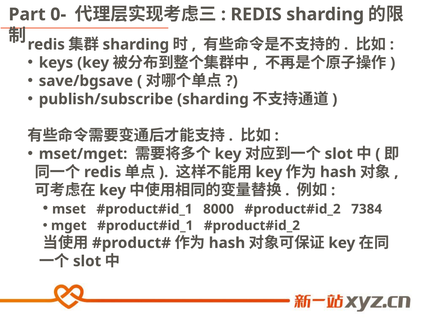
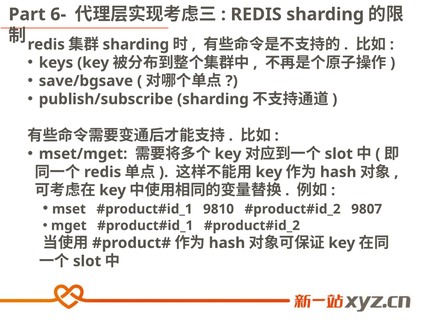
0-: 0- -> 6-
8000: 8000 -> 9810
7384: 7384 -> 9807
